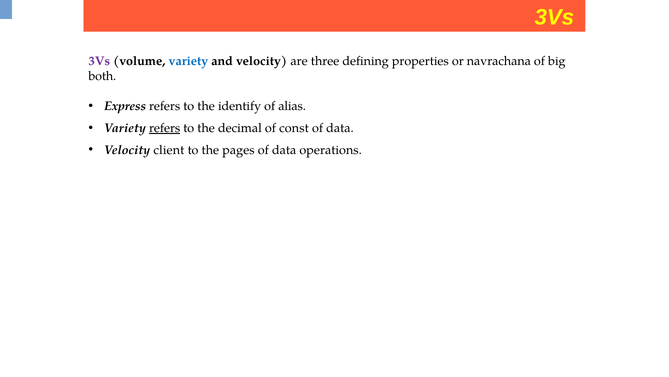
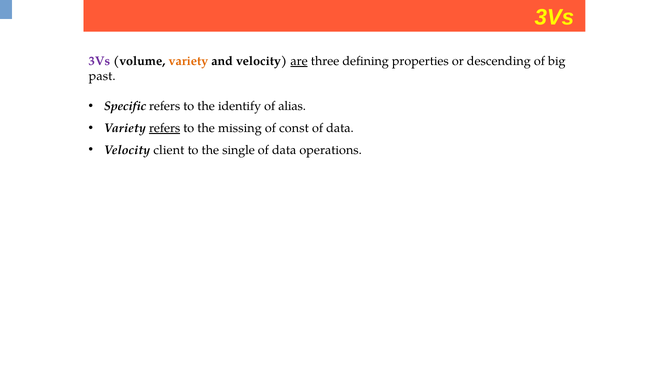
variety at (188, 61) colour: blue -> orange
are underline: none -> present
navrachana: navrachana -> descending
both: both -> past
Express: Express -> Specific
decimal: decimal -> missing
pages: pages -> single
